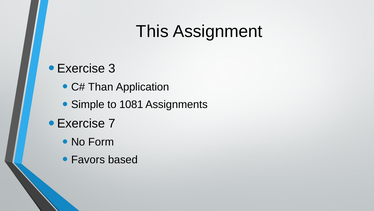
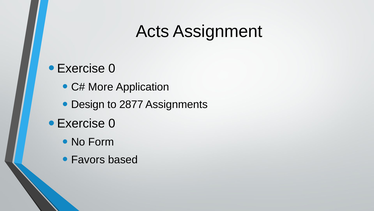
This: This -> Acts
3 at (112, 68): 3 -> 0
Than: Than -> More
Simple: Simple -> Design
1081: 1081 -> 2877
7 at (112, 123): 7 -> 0
